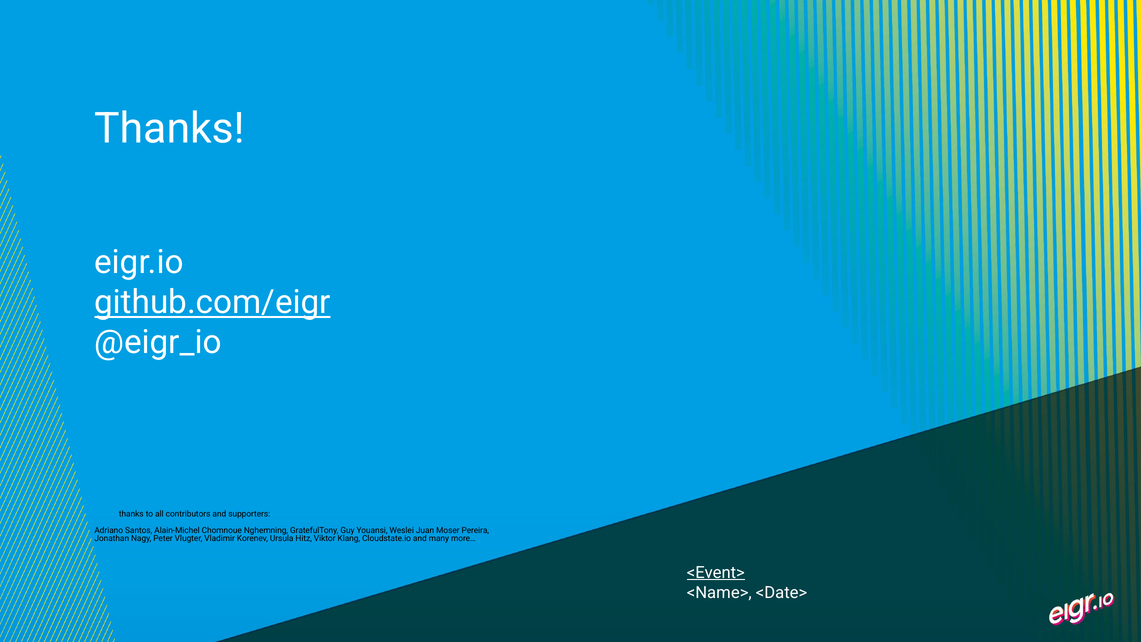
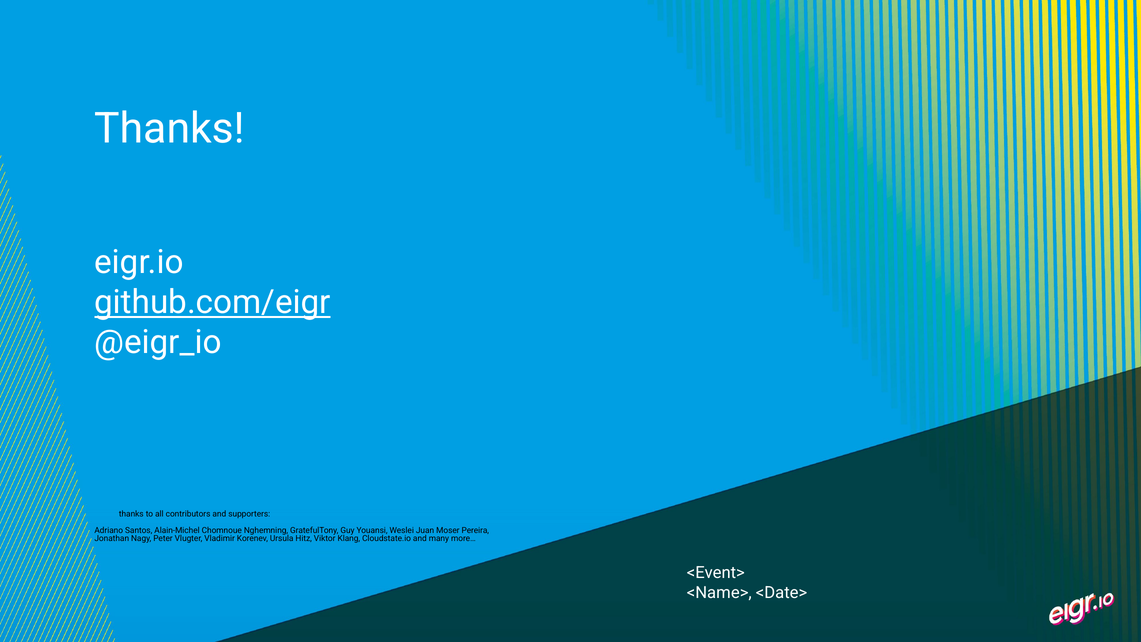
<Event> underline: present -> none
